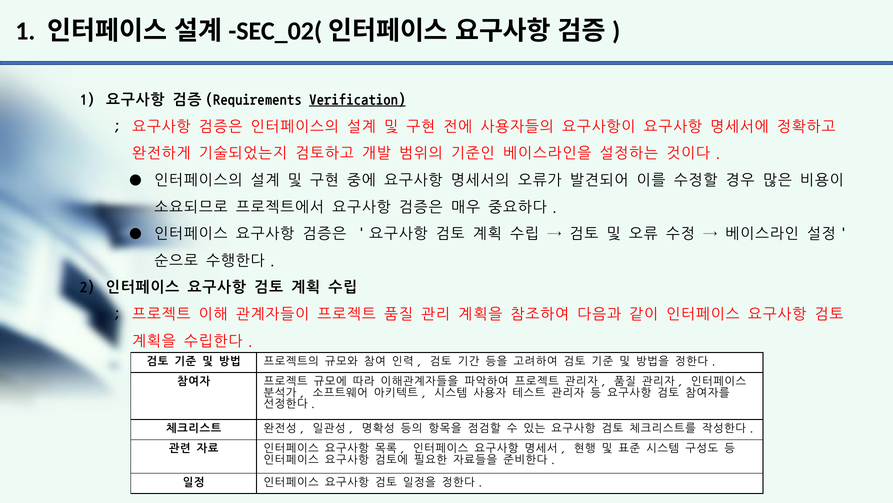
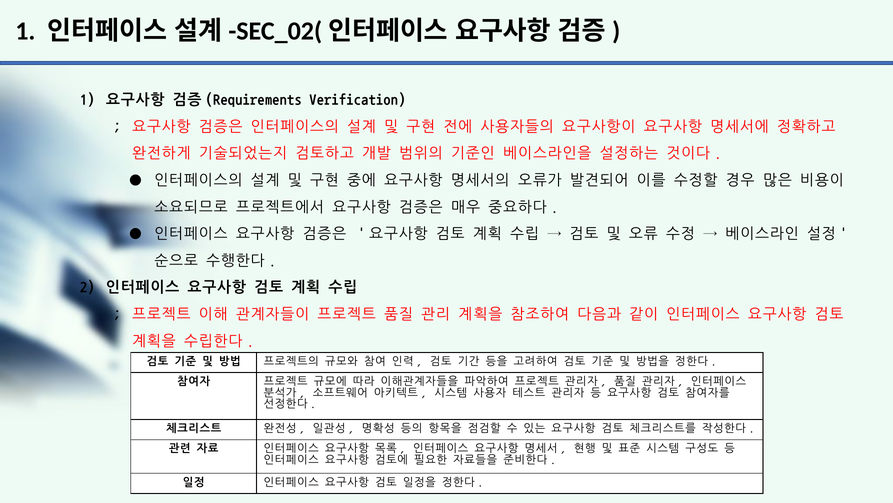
Verification underline: present -> none
